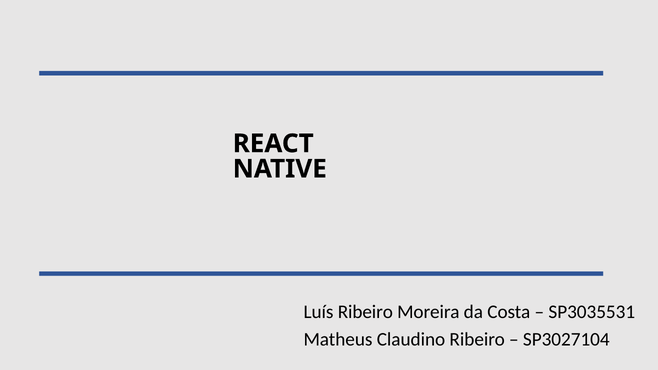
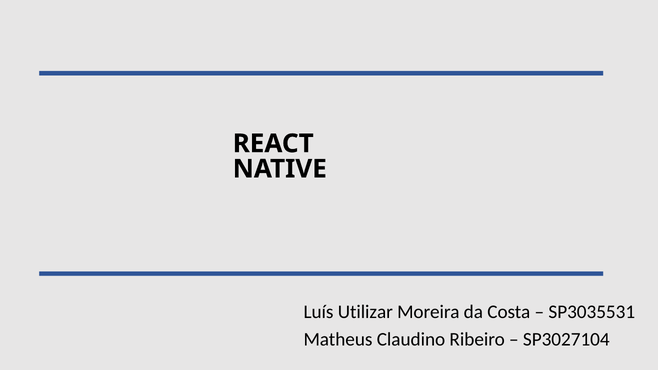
Luís Ribeiro: Ribeiro -> Utilizar
